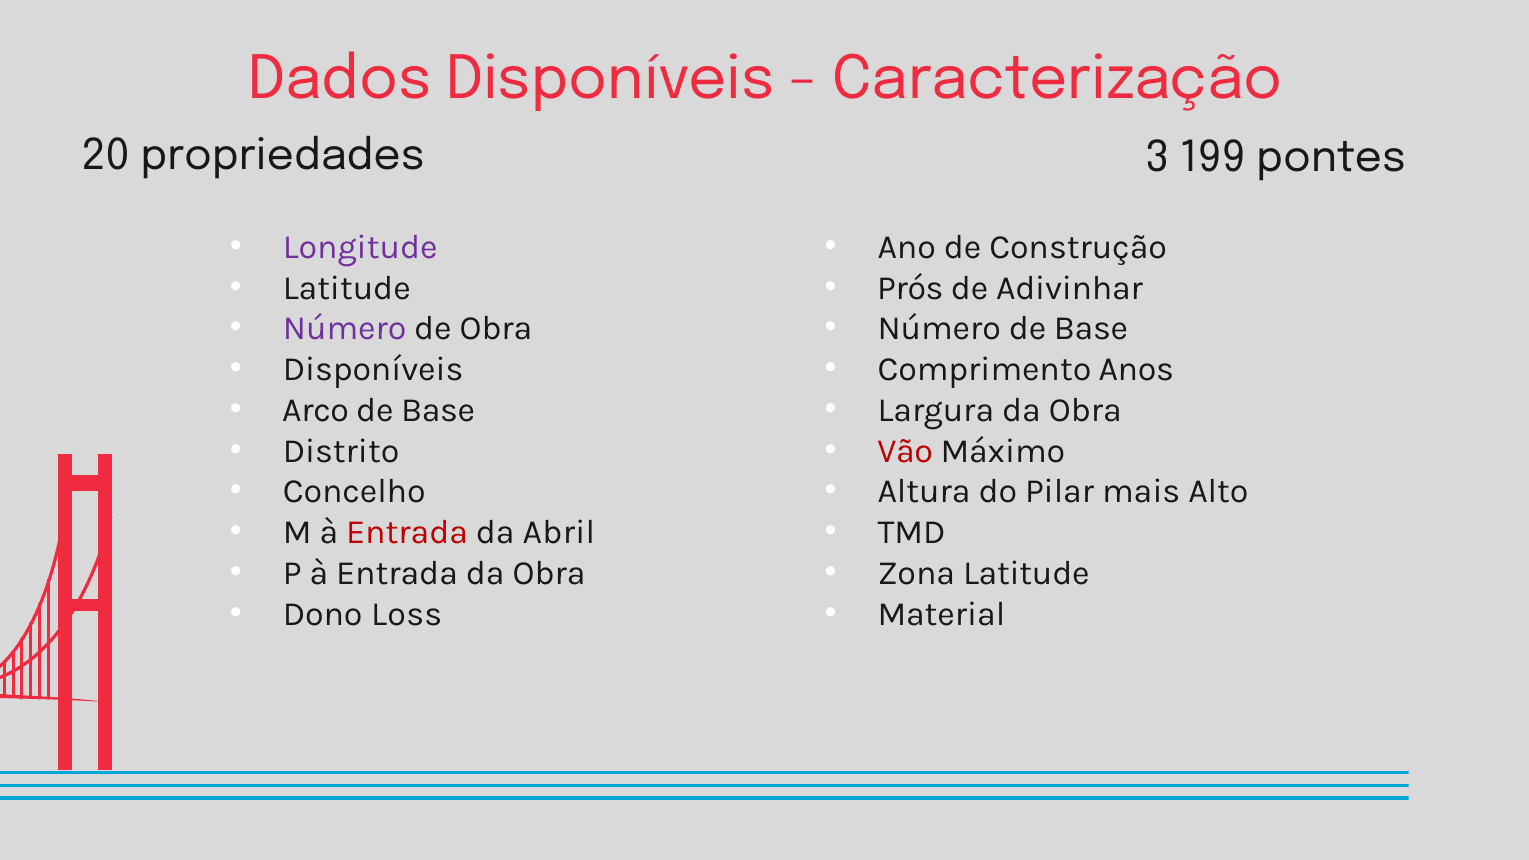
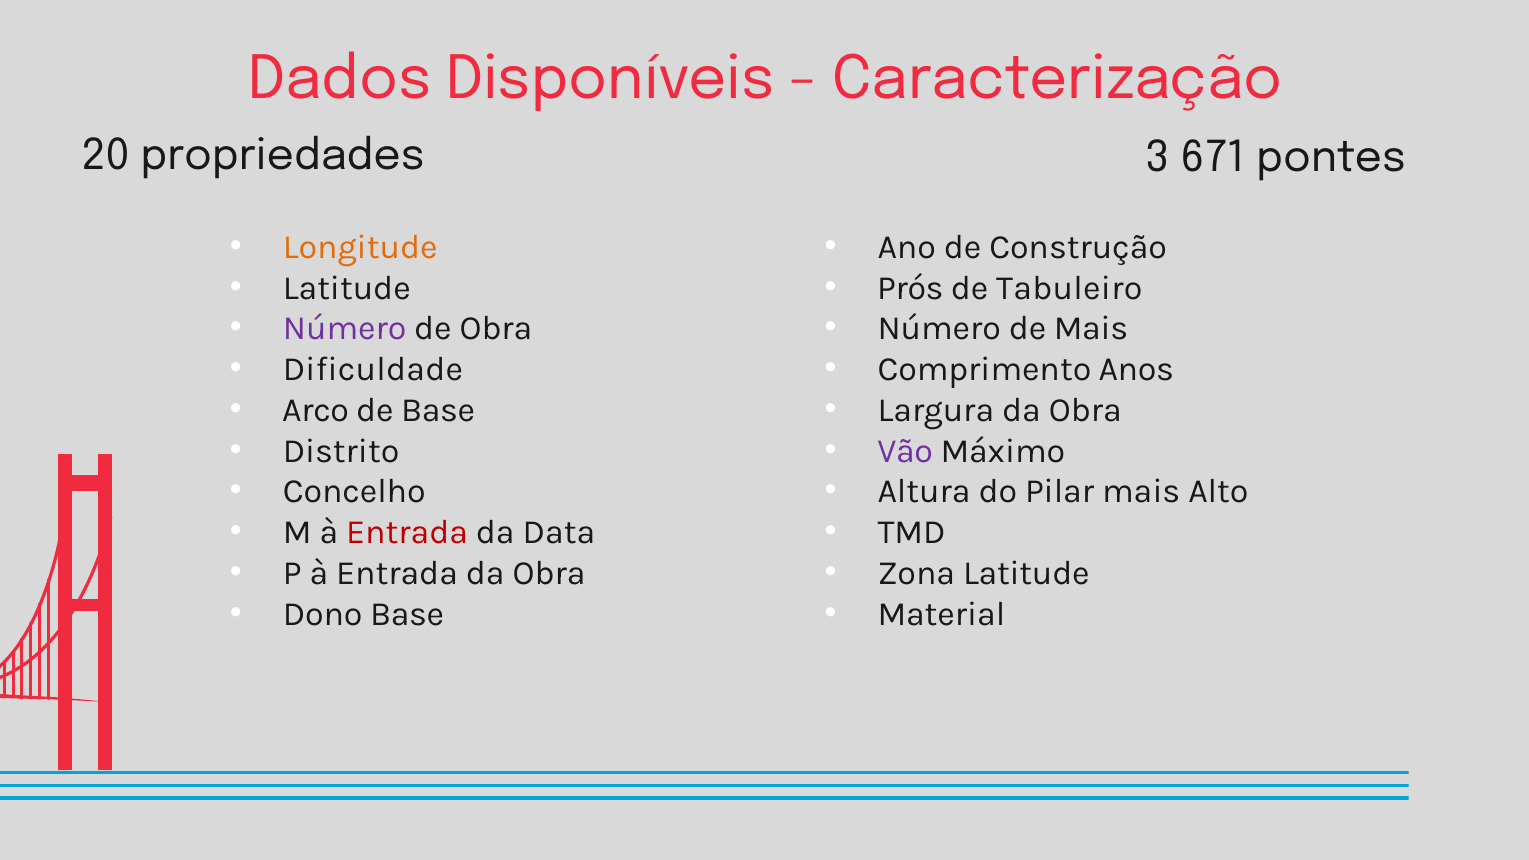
199: 199 -> 671
Longitude colour: purple -> orange
Adivinhar: Adivinhar -> Tabuleiro
Número de Base: Base -> Mais
Disponíveis at (373, 369): Disponíveis -> Dificuldade
Vão colour: red -> purple
Abril: Abril -> Data
Dono Loss: Loss -> Base
